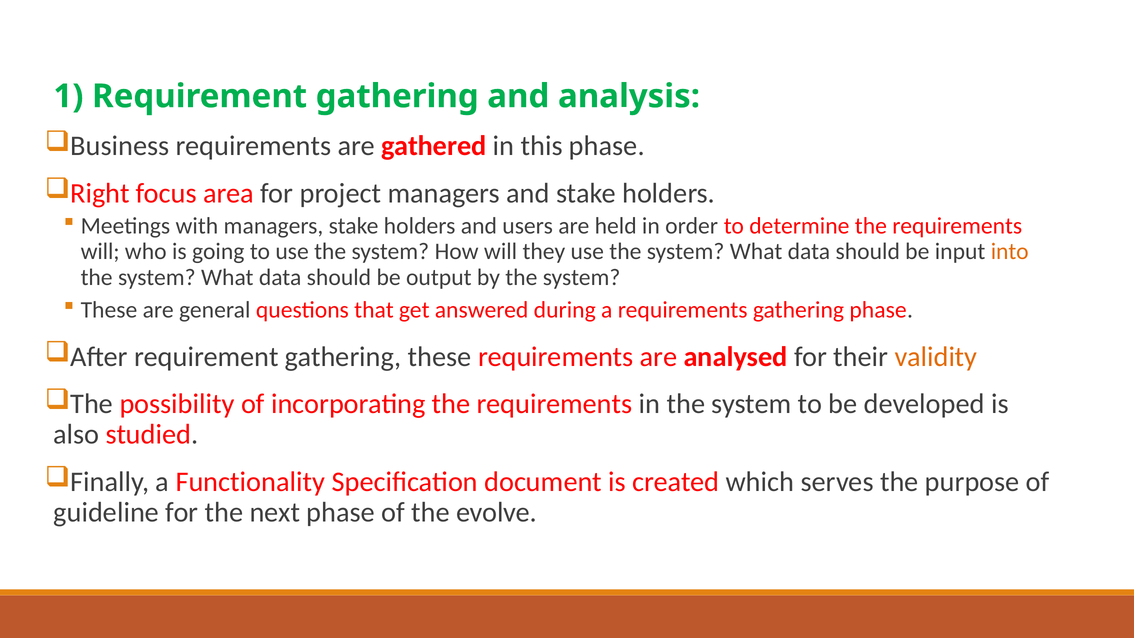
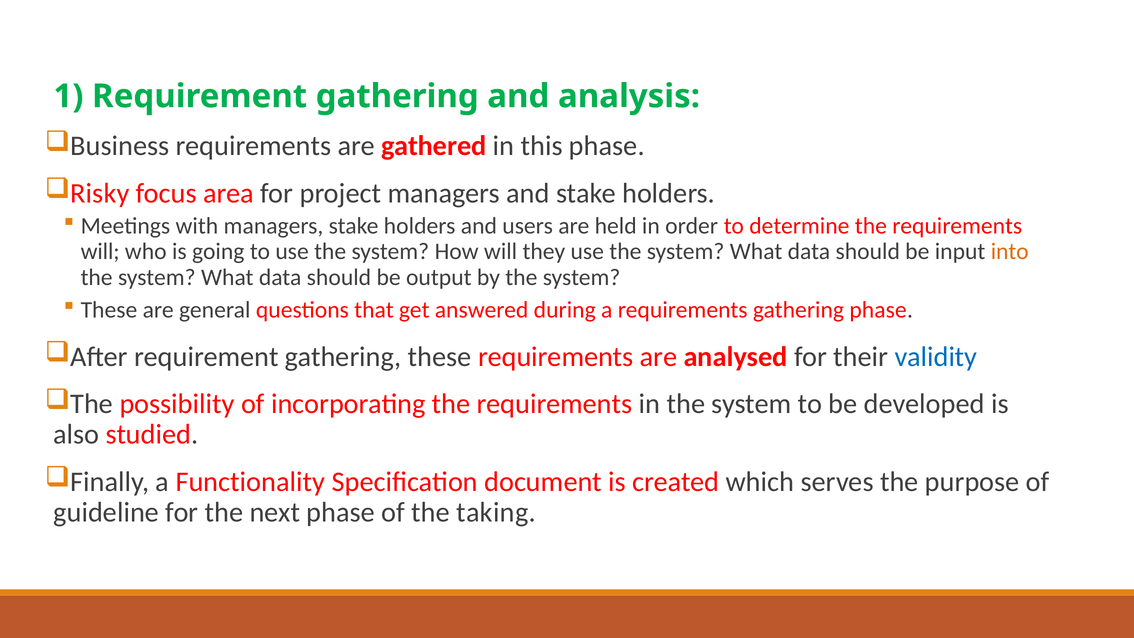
Right: Right -> Risky
validity colour: orange -> blue
evolve: evolve -> taking
